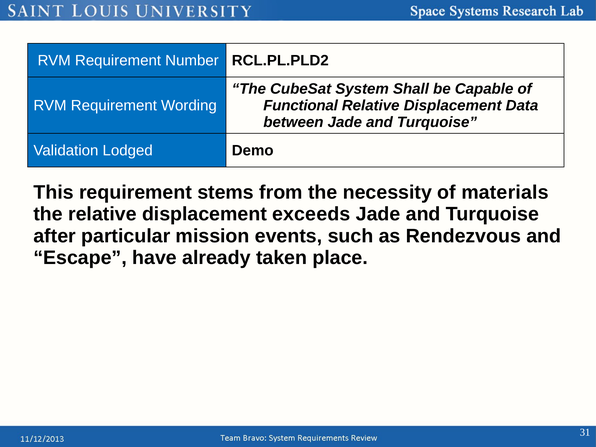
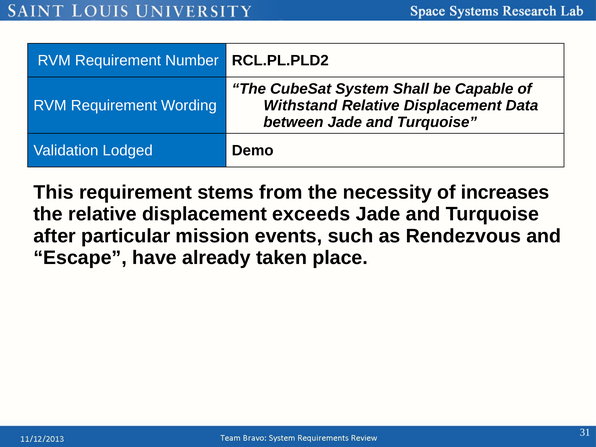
Functional: Functional -> Withstand
materials: materials -> increases
